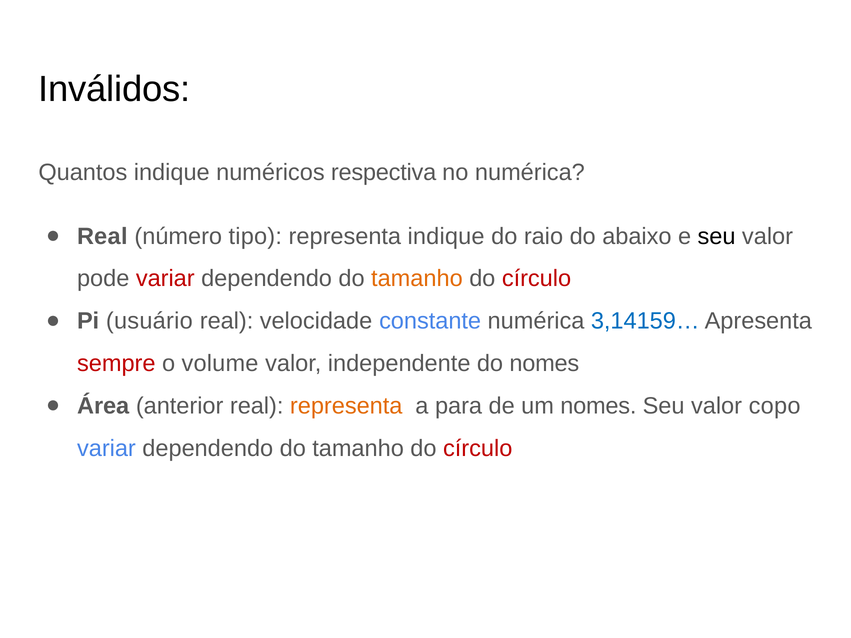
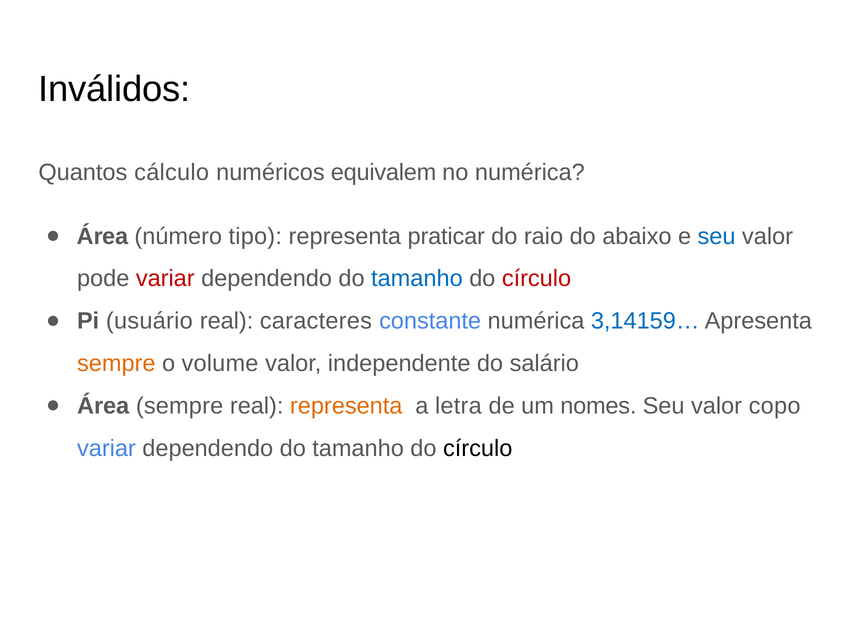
Quantos indique: indique -> cálculo
respectiva: respectiva -> equivalem
Real at (102, 236): Real -> Área
representa indique: indique -> praticar
seu at (717, 236) colour: black -> blue
tamanho at (417, 279) colour: orange -> blue
velocidade: velocidade -> caracteres
sempre at (116, 364) colour: red -> orange
do nomes: nomes -> salário
Área anterior: anterior -> sempre
para: para -> letra
círculo at (478, 448) colour: red -> black
